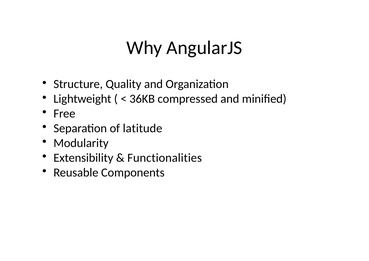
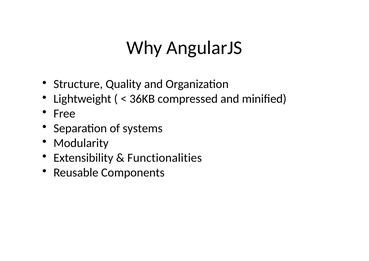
latitude: latitude -> systems
